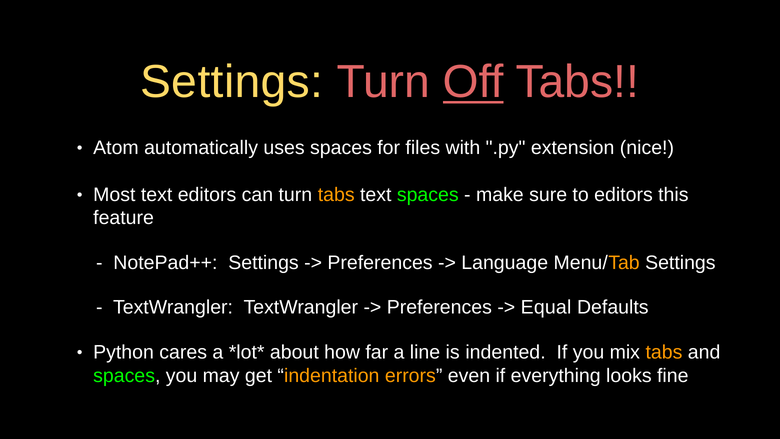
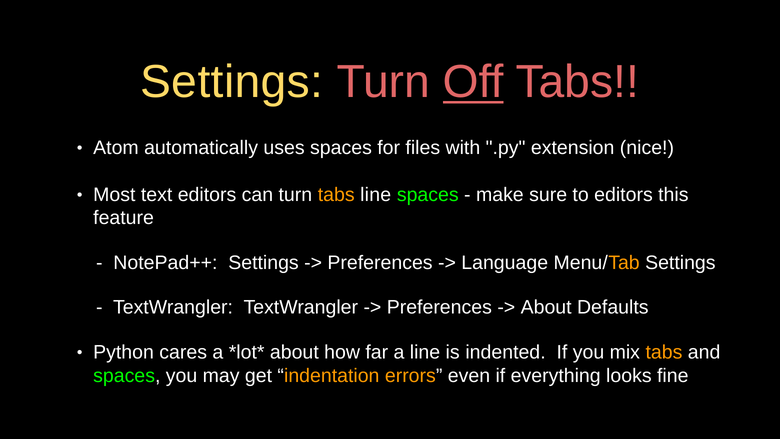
tabs text: text -> line
Equal at (546, 307): Equal -> About
